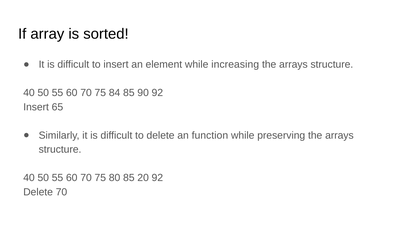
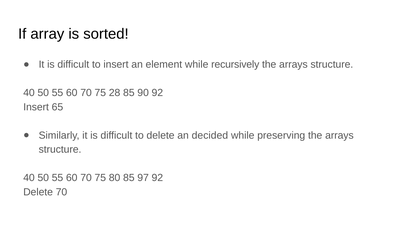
increasing: increasing -> recursively
84: 84 -> 28
function: function -> decided
20: 20 -> 97
